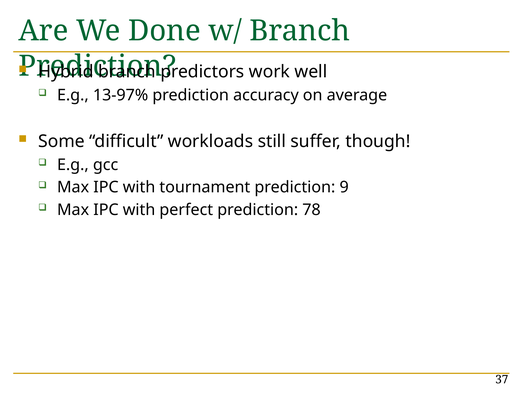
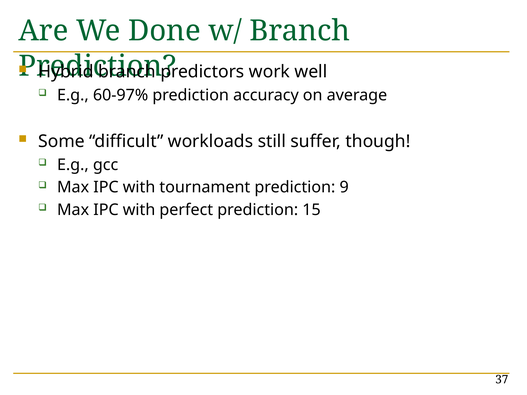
13-97%: 13-97% -> 60-97%
78: 78 -> 15
